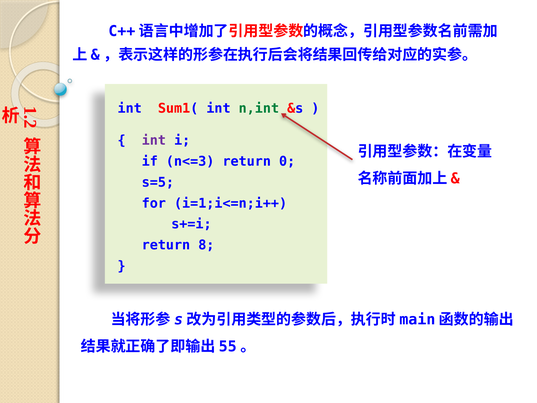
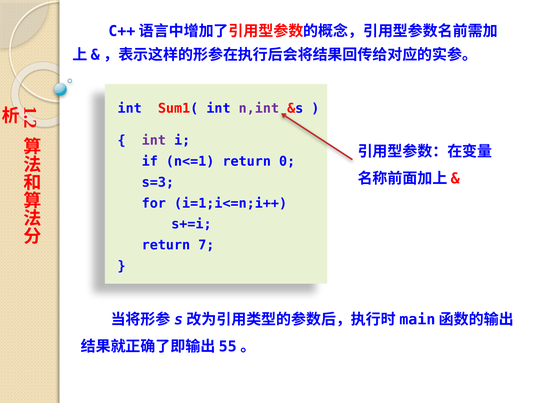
n,int colour: green -> purple
n<=3: n<=3 -> n<=1
s=5: s=5 -> s=3
8: 8 -> 7
